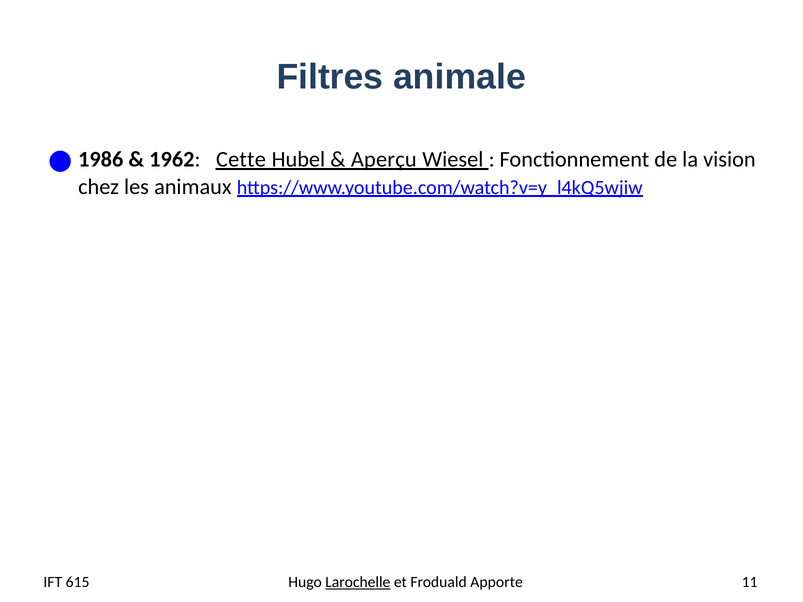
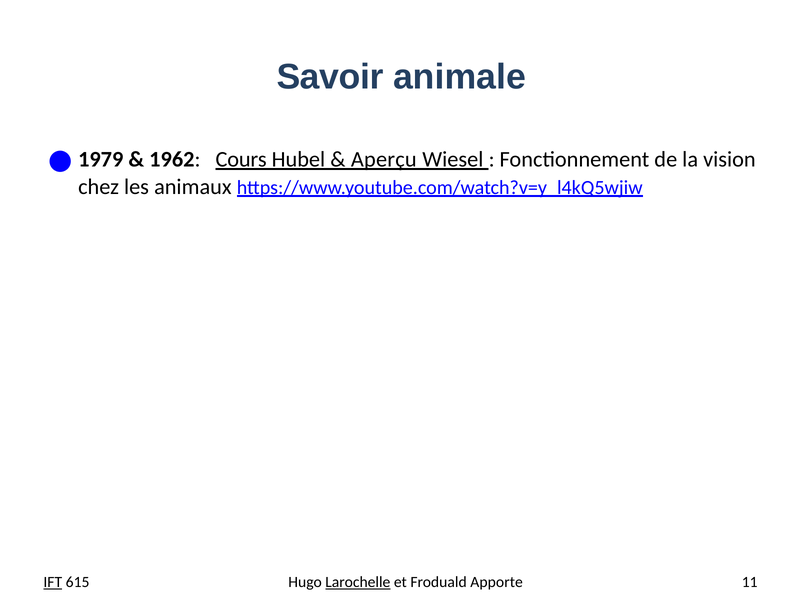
Filtres: Filtres -> Savoir
1986: 1986 -> 1979
Cette: Cette -> Cours
IFT underline: none -> present
